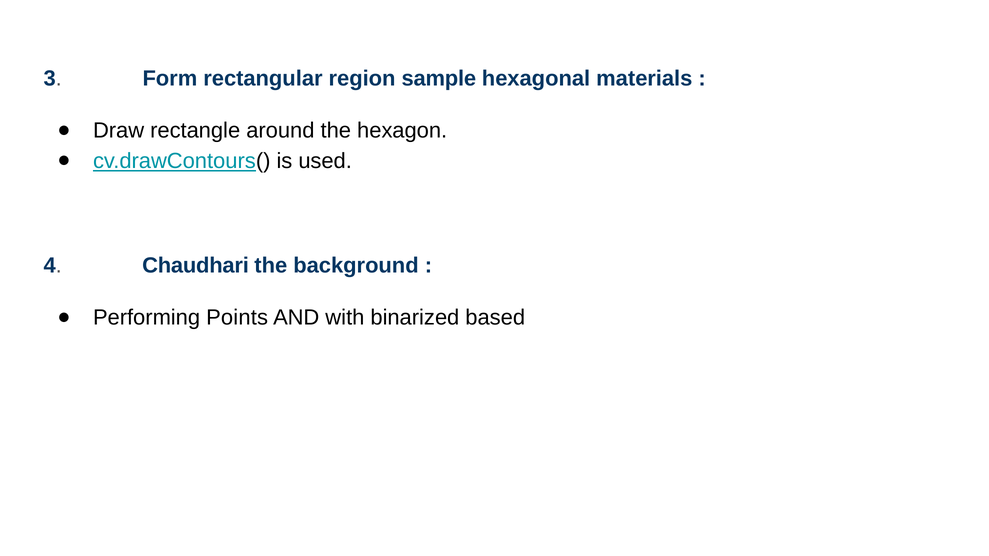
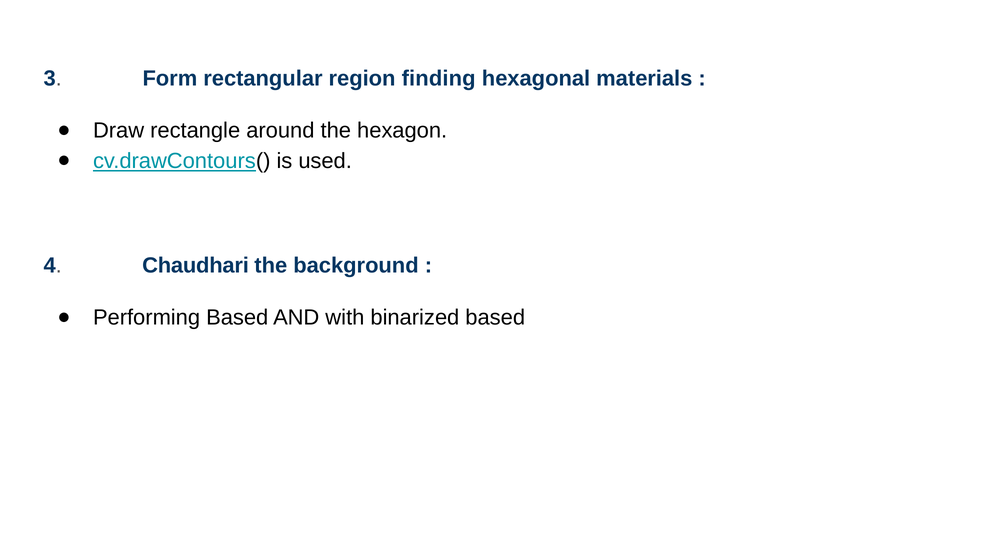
sample: sample -> finding
Performing Points: Points -> Based
